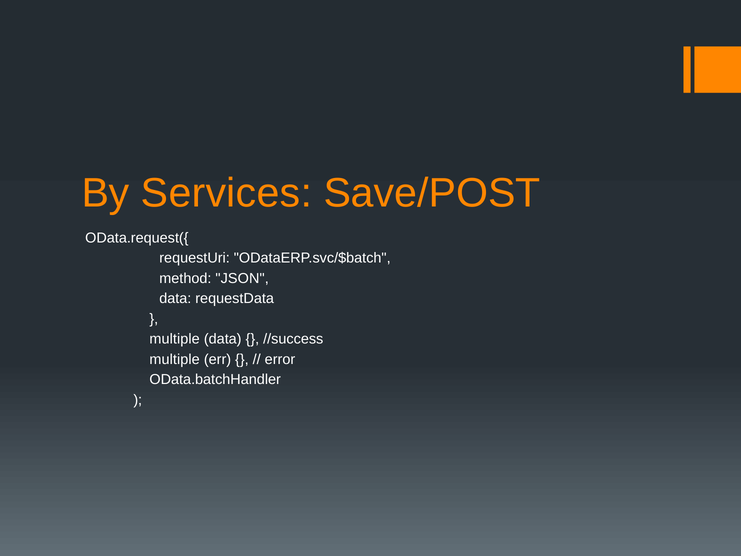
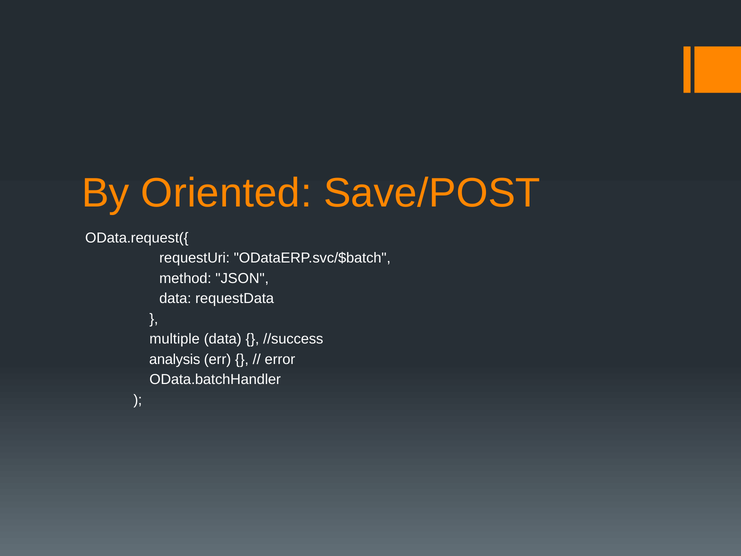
Services: Services -> Oriented
multiple at (175, 359): multiple -> analysis
